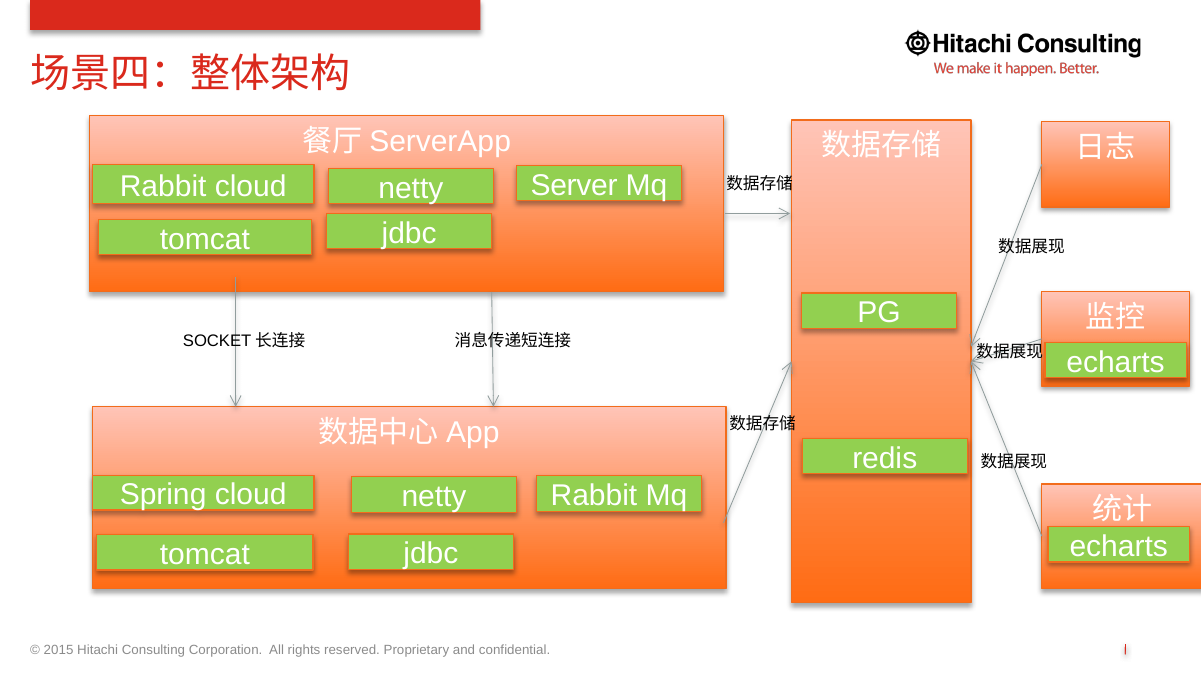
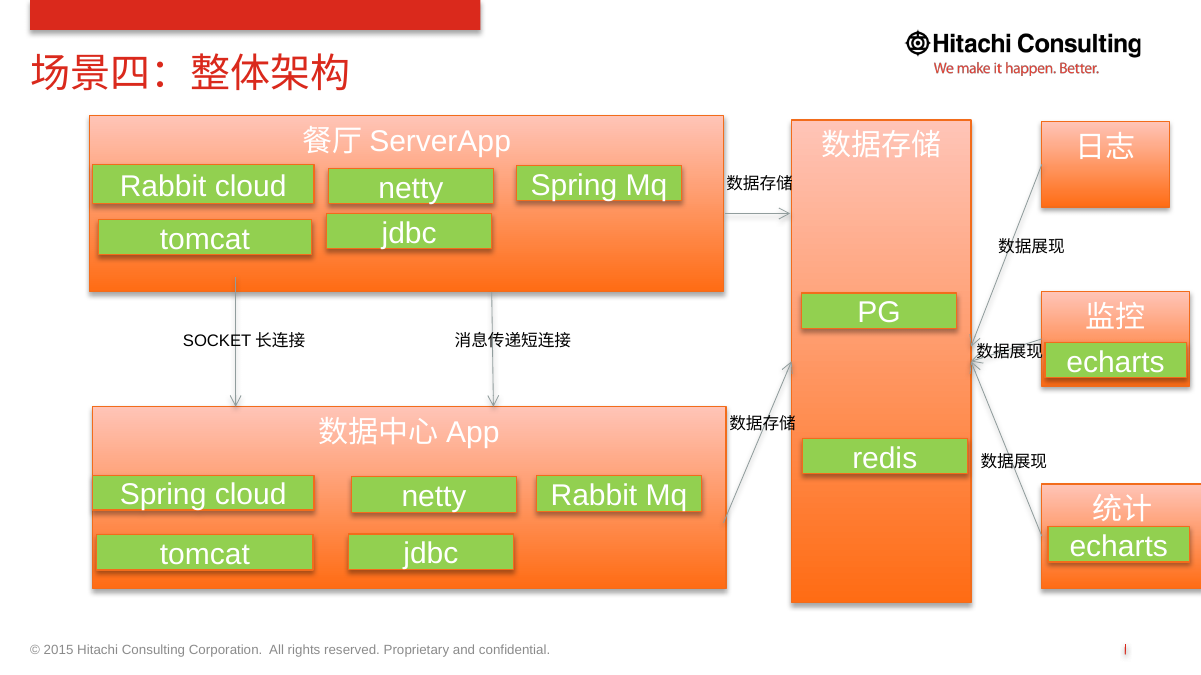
netty Server: Server -> Spring
